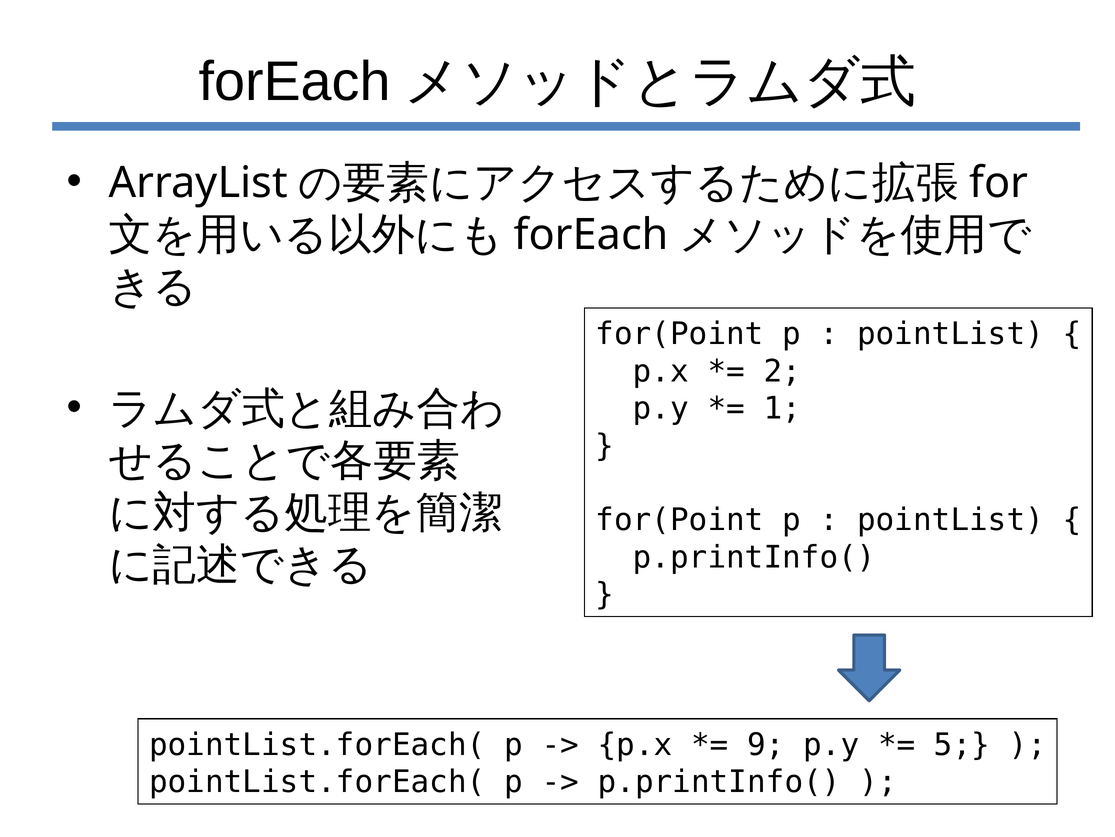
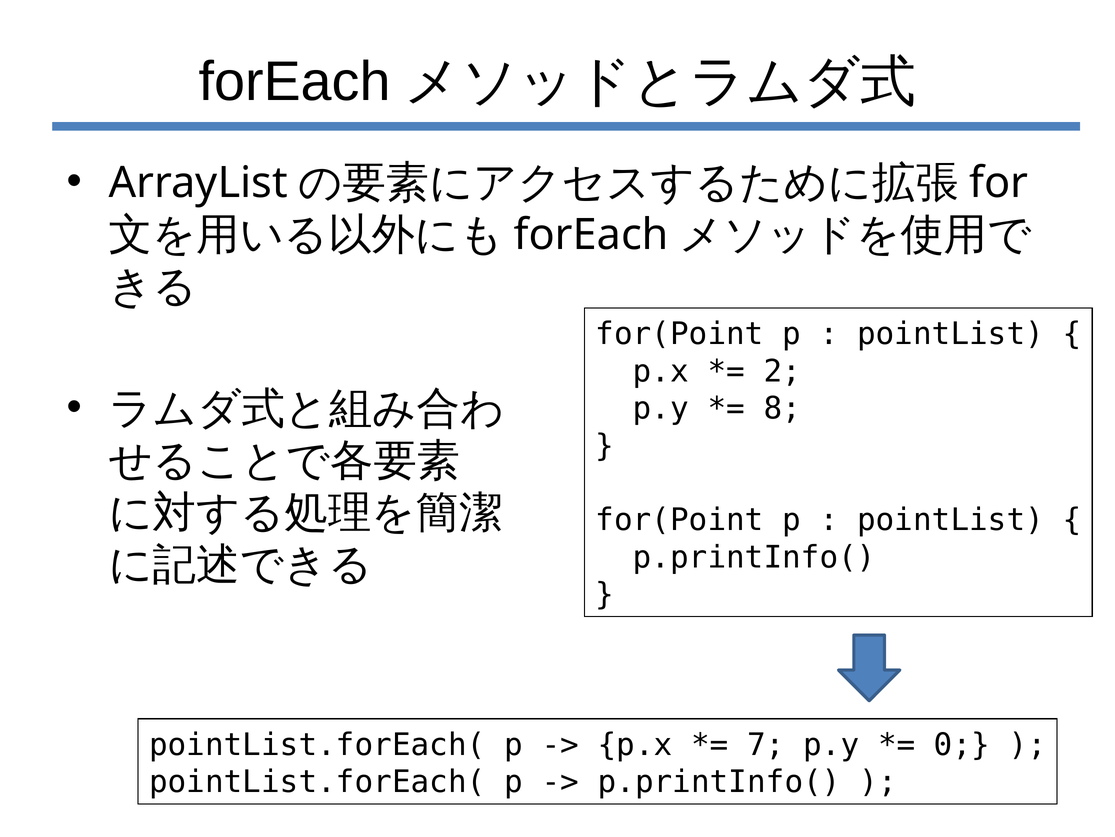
1: 1 -> 8
9: 9 -> 7
5: 5 -> 0
